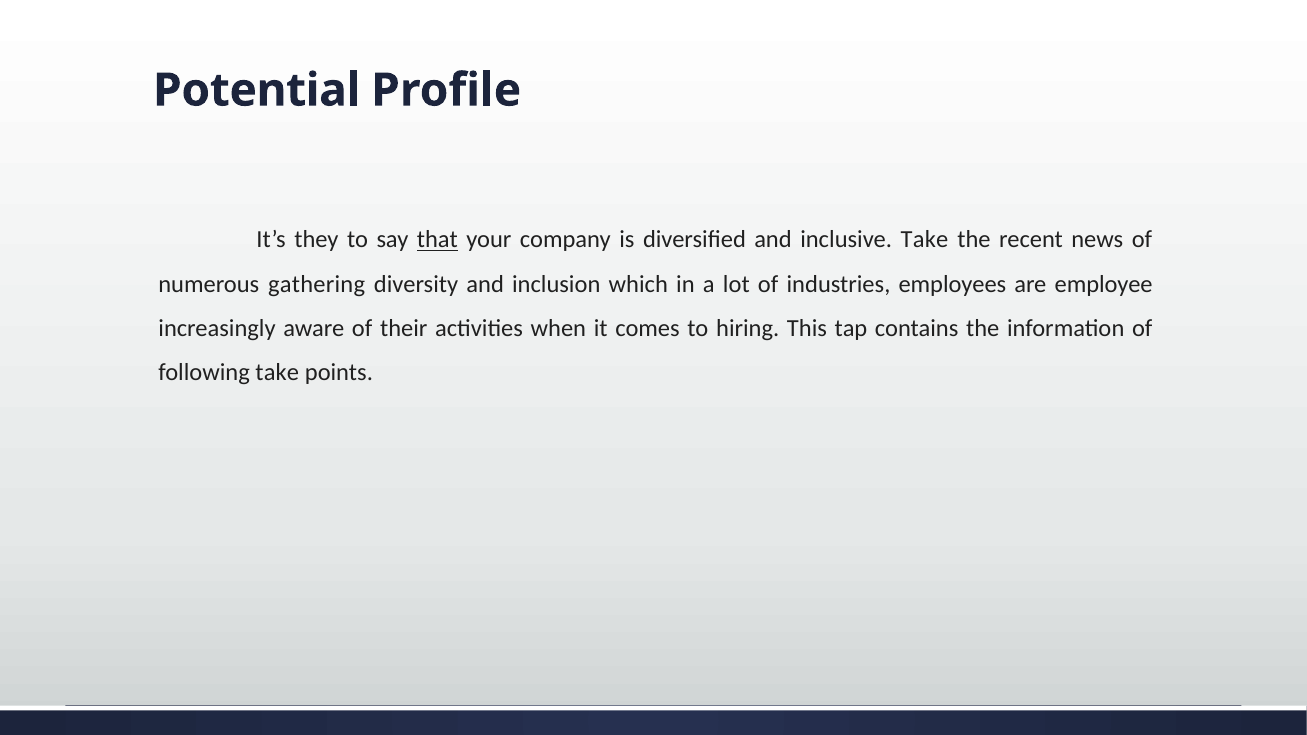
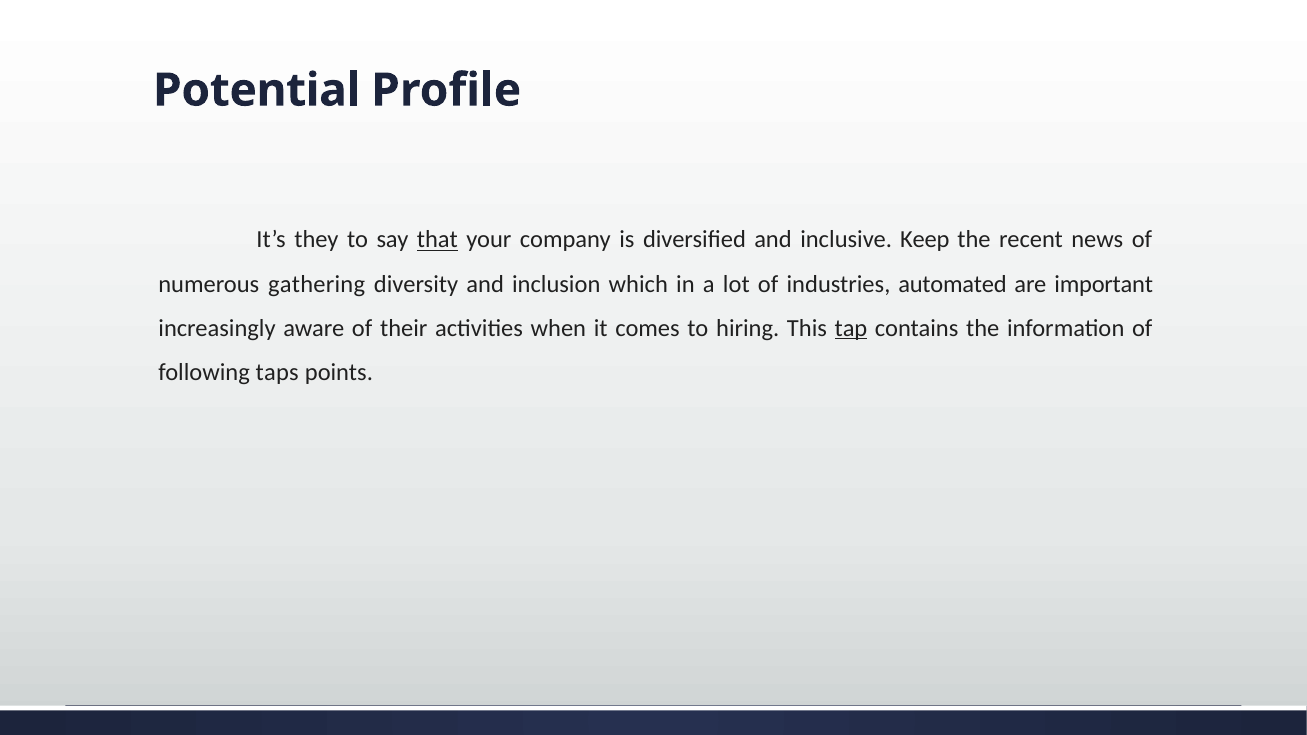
inclusive Take: Take -> Keep
employees: employees -> automated
employee: employee -> important
tap underline: none -> present
following take: take -> taps
